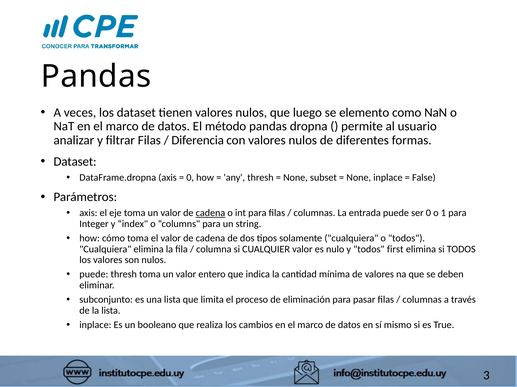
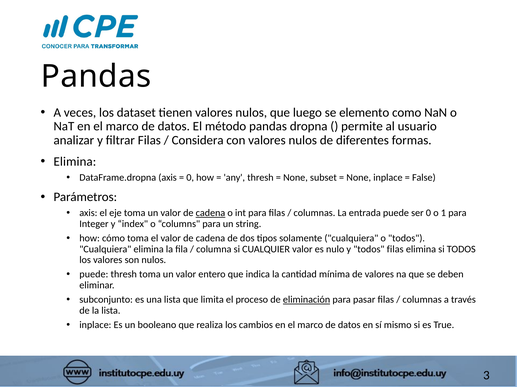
Diferencia: Diferencia -> Considera
Dataset at (75, 162): Dataset -> Elimina
todos first: first -> filas
eliminación underline: none -> present
